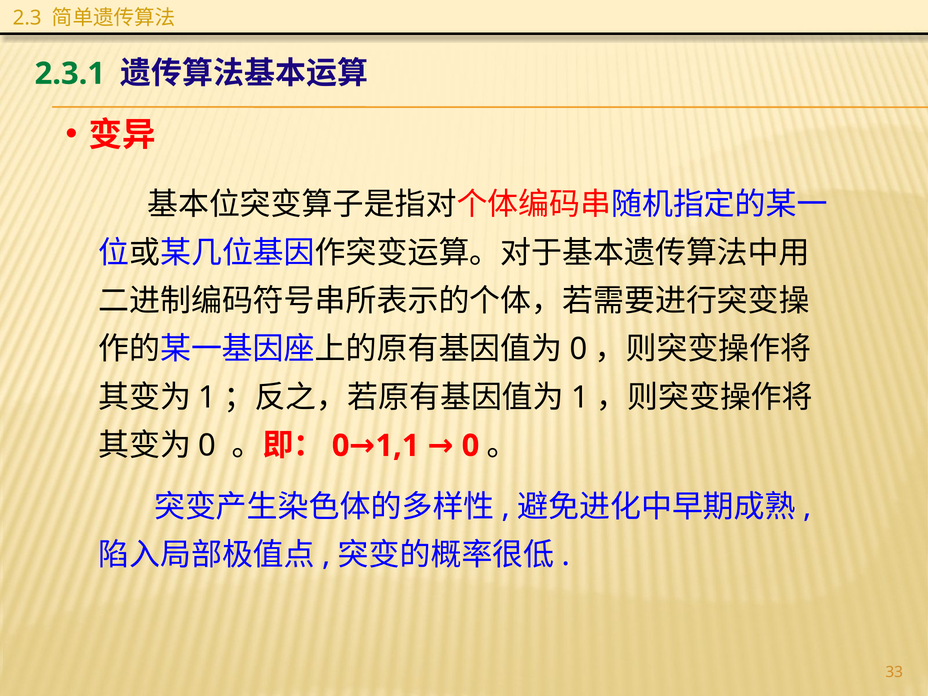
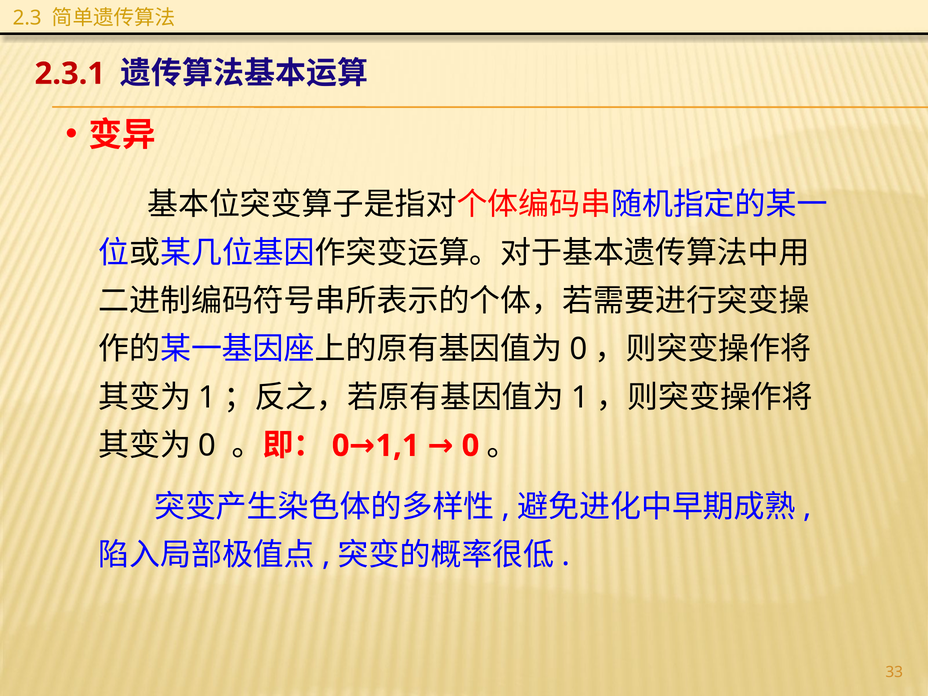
2.3.1 colour: green -> red
